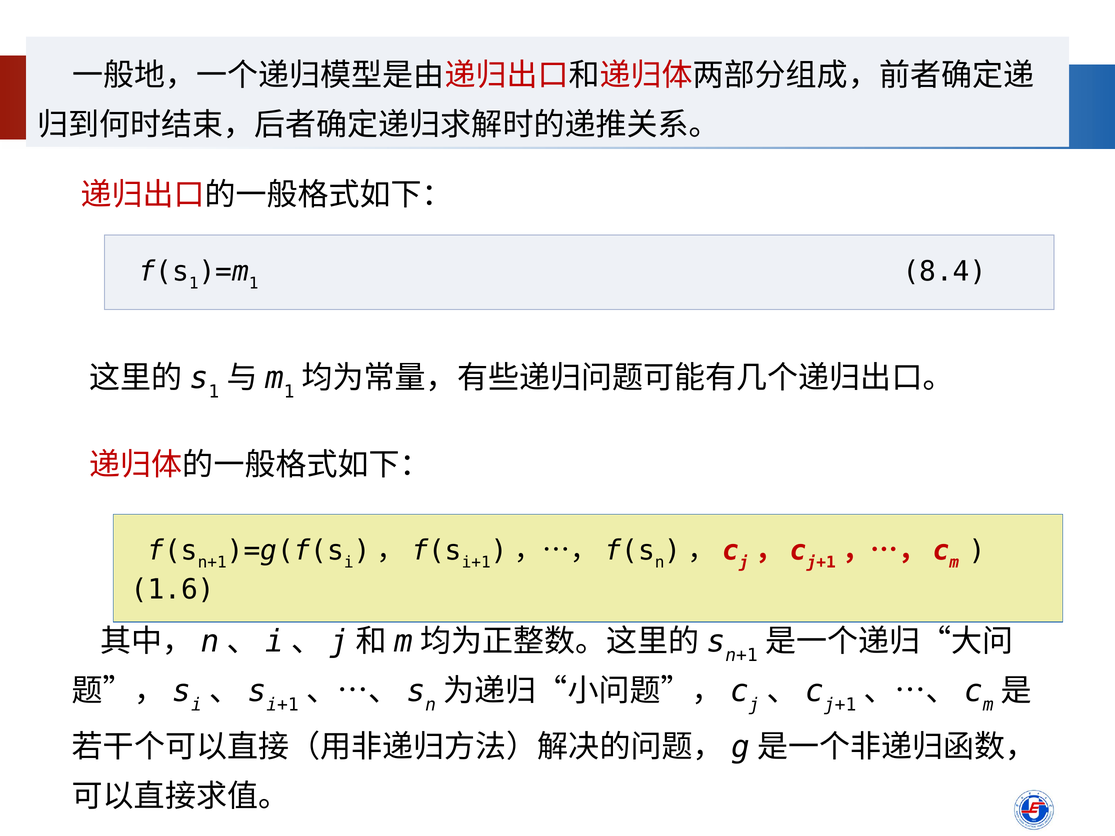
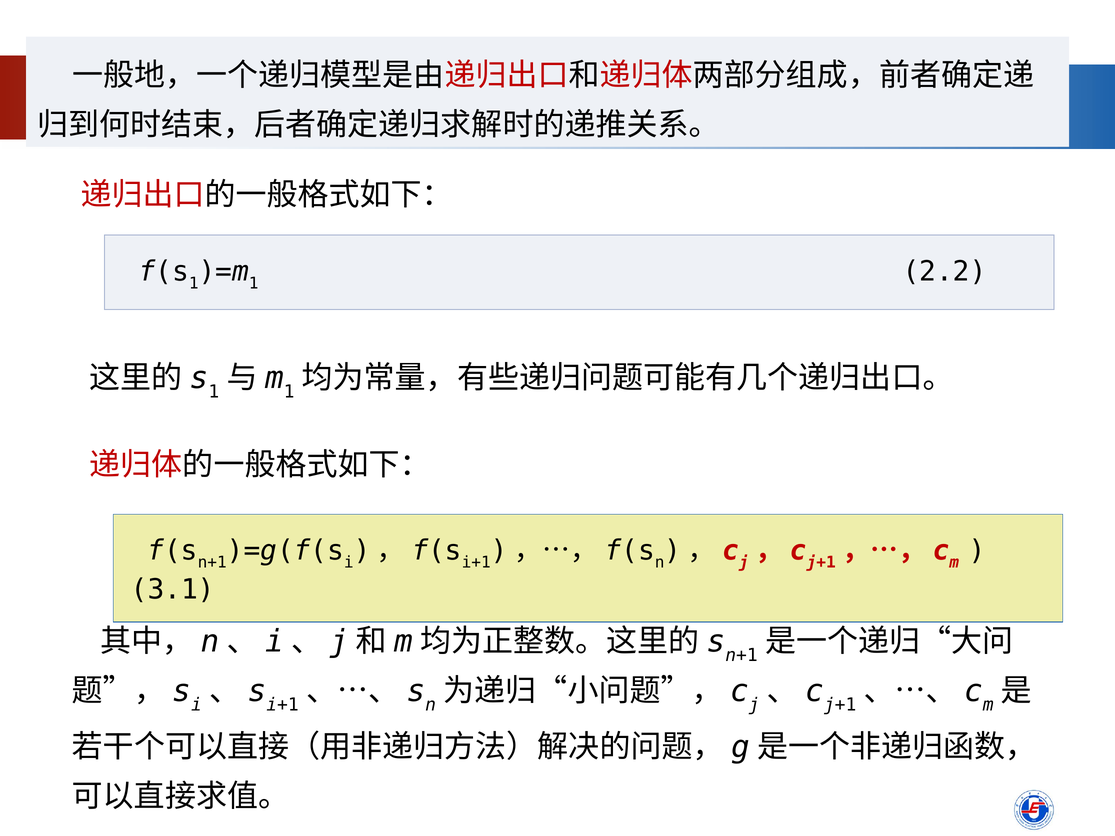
8.4: 8.4 -> 2.2
1.6: 1.6 -> 3.1
